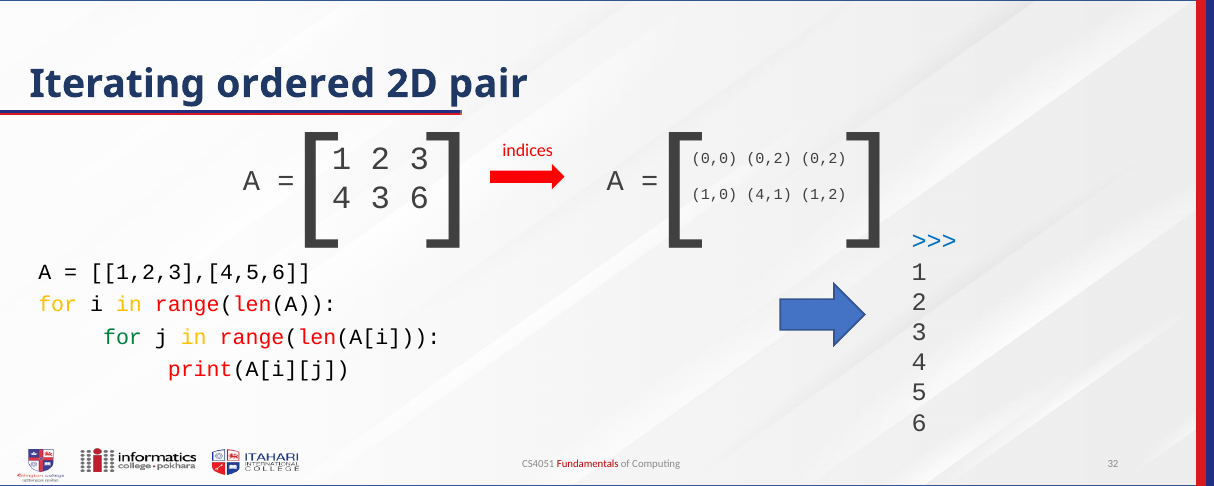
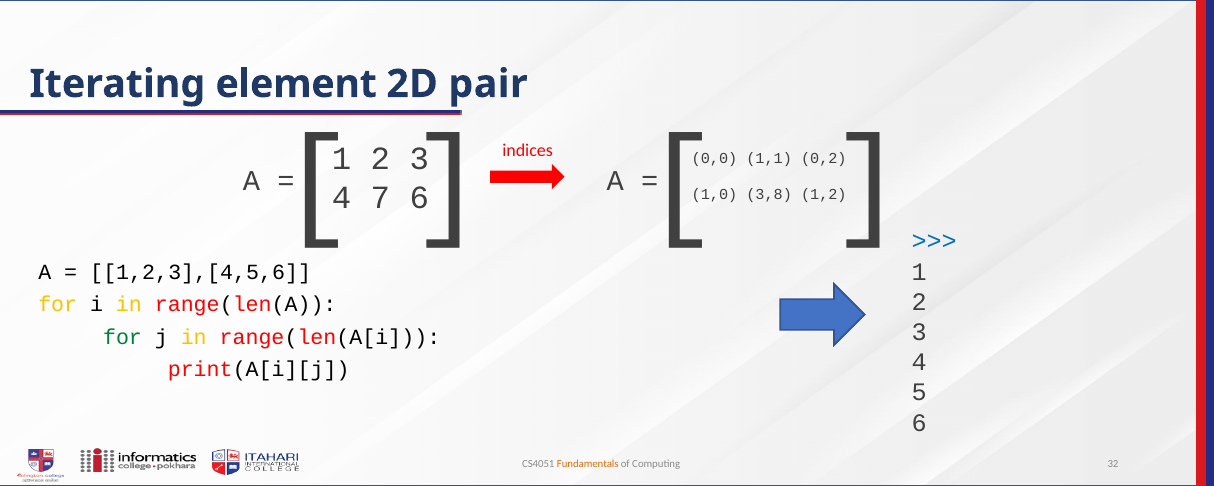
ordered: ordered -> element
0,2 at (769, 158): 0,2 -> 1,1
3 at (380, 197): 3 -> 7
4,1: 4,1 -> 3,8
Fundamentals colour: red -> orange
